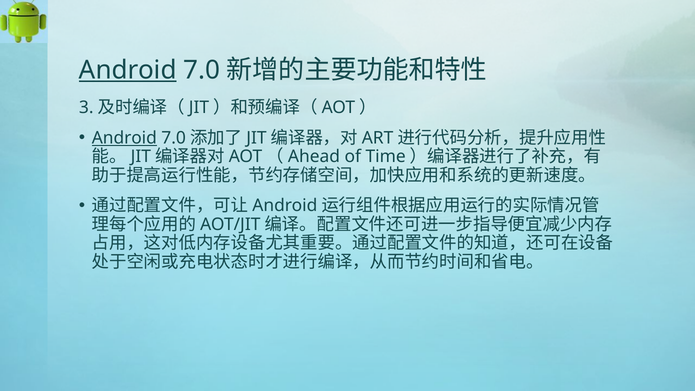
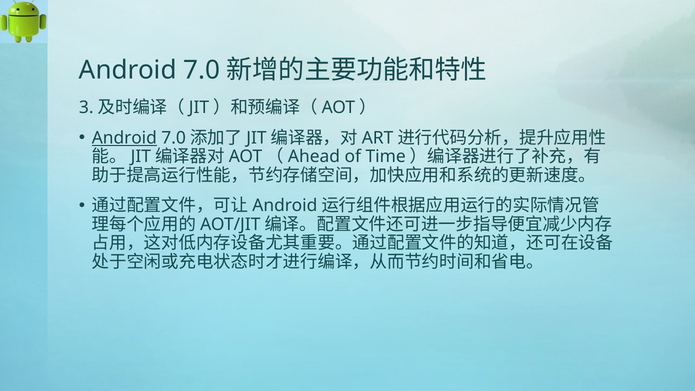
Android at (128, 70) underline: present -> none
